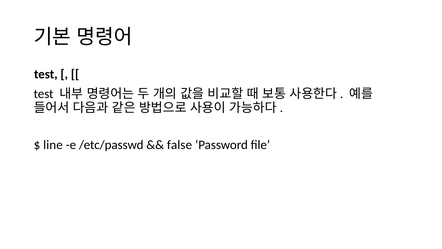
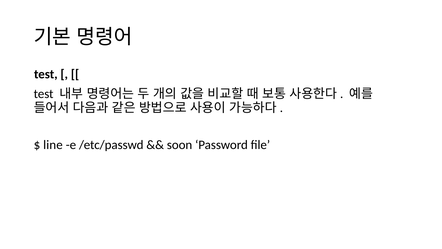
false: false -> soon
